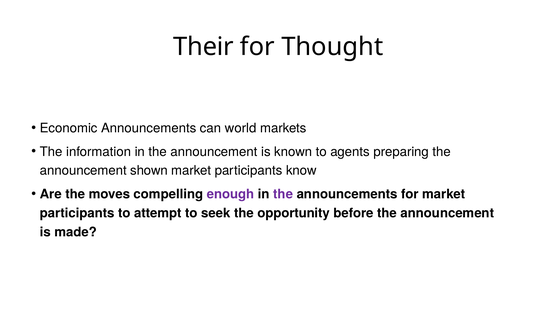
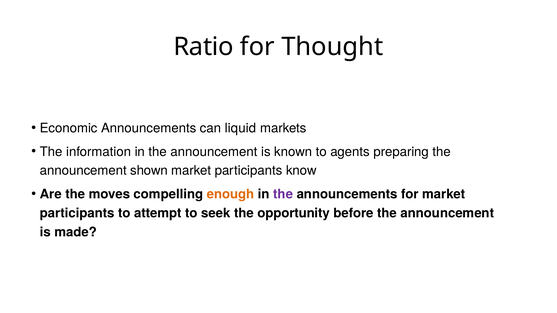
Their: Their -> Ratio
world: world -> liquid
enough colour: purple -> orange
